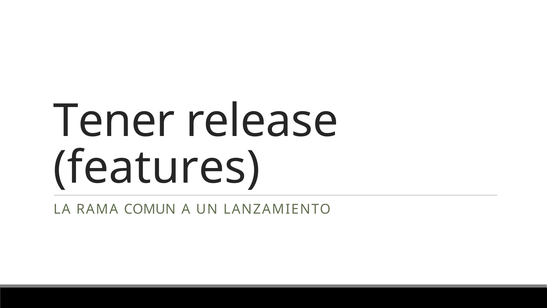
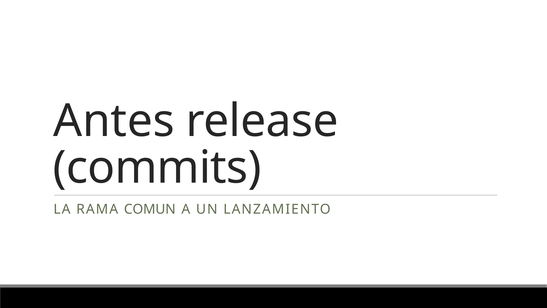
Tener: Tener -> Antes
features: features -> commits
